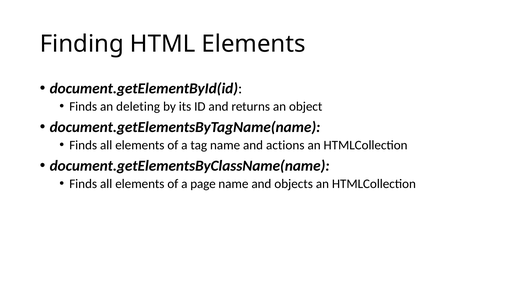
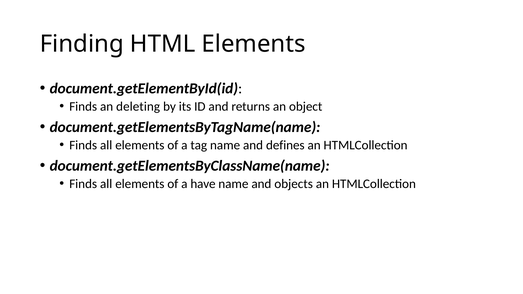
actions: actions -> defines
page: page -> have
